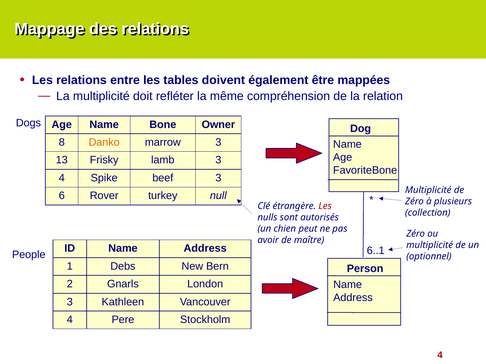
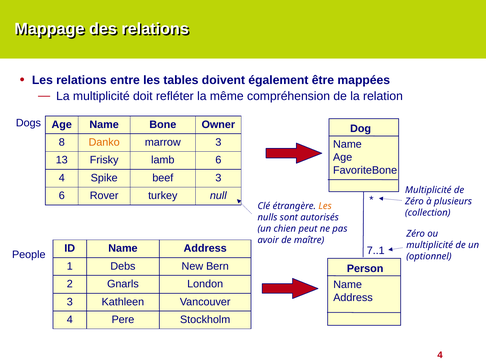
lamb 3: 3 -> 6
Les at (325, 206) colour: red -> orange
6..1: 6..1 -> 7..1
